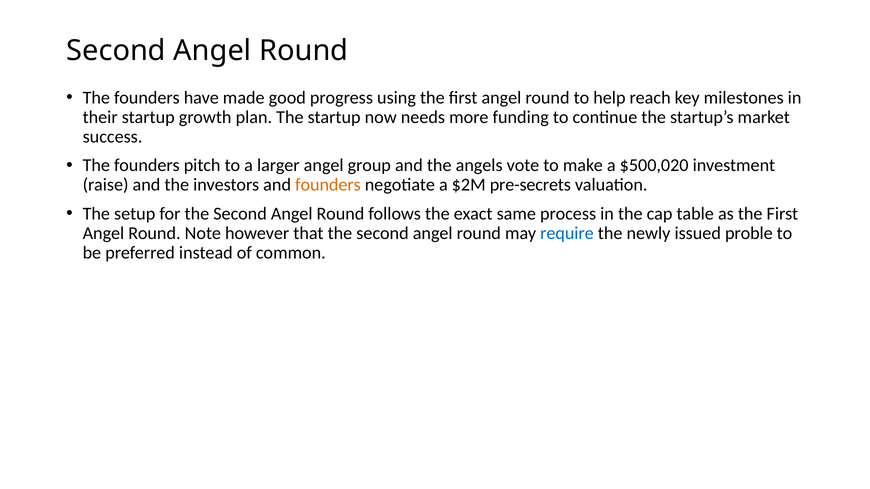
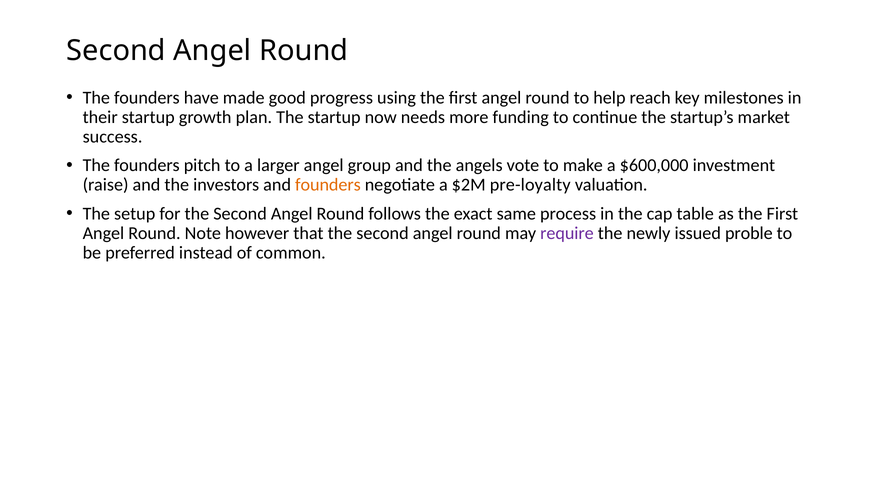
$500,020: $500,020 -> $600,000
pre-secrets: pre-secrets -> pre-loyalty
require colour: blue -> purple
